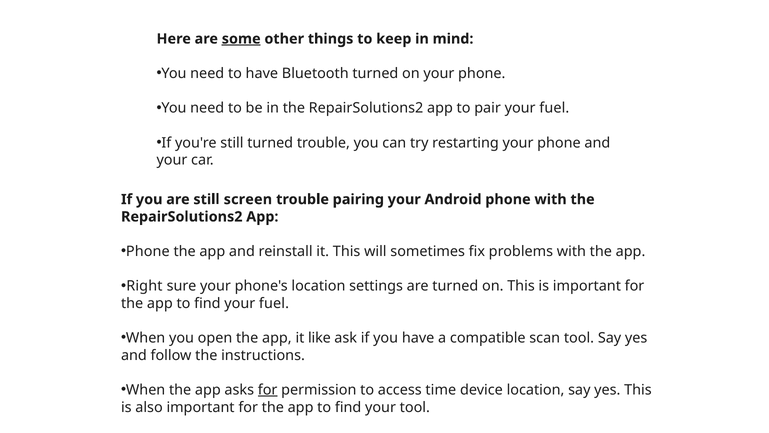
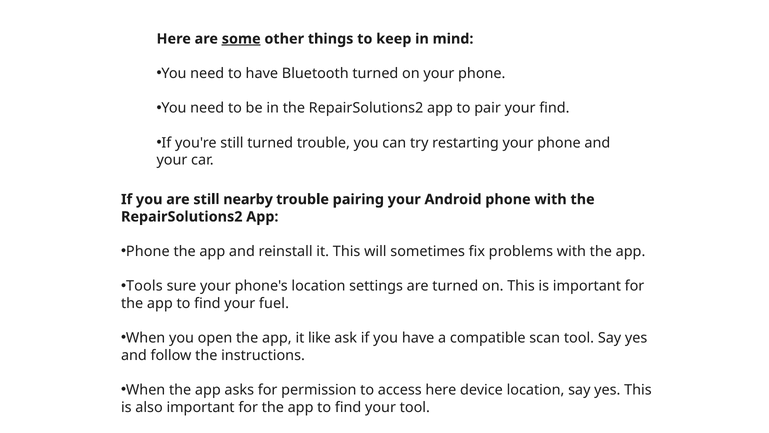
pair your fuel: fuel -> find
screen: screen -> nearby
Right: Right -> Tools
for at (268, 390) underline: present -> none
access time: time -> here
